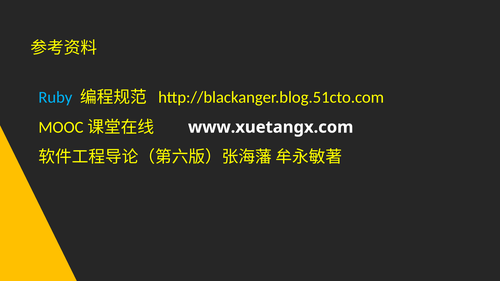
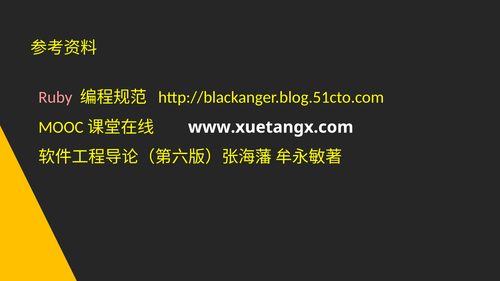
Ruby colour: light blue -> pink
